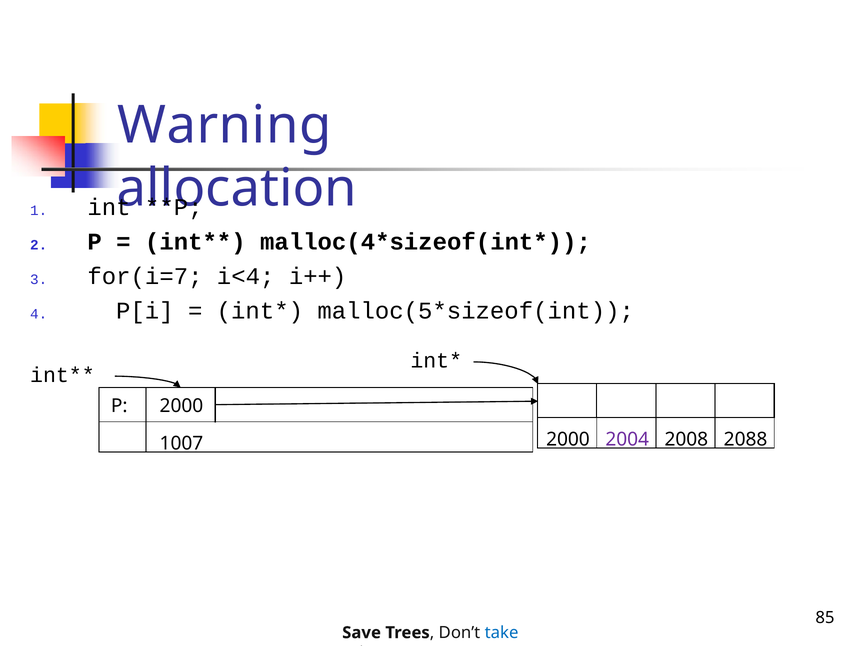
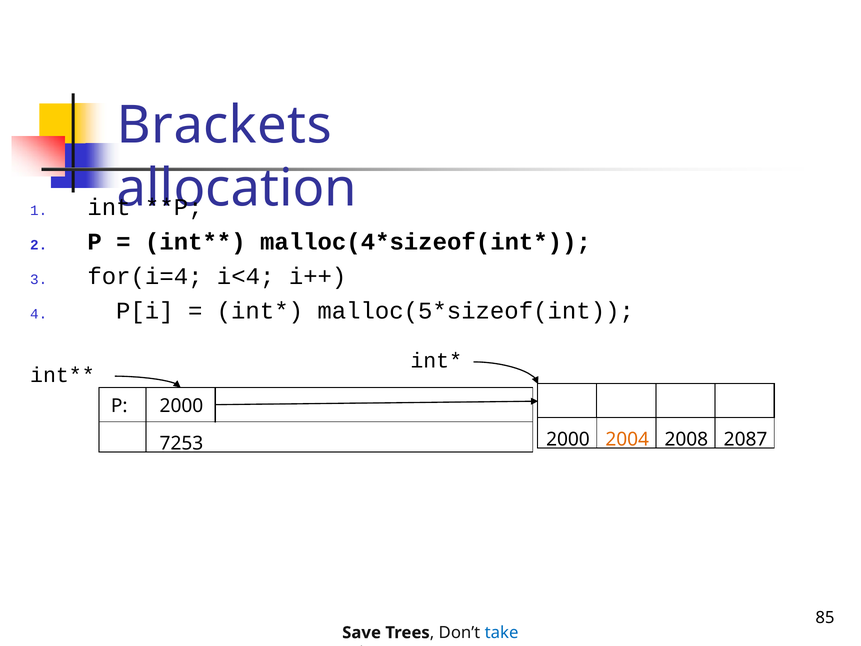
Warning: Warning -> Brackets
for(i=7: for(i=7 -> for(i=4
2004 colour: purple -> orange
2088: 2088 -> 2087
1007: 1007 -> 7253
